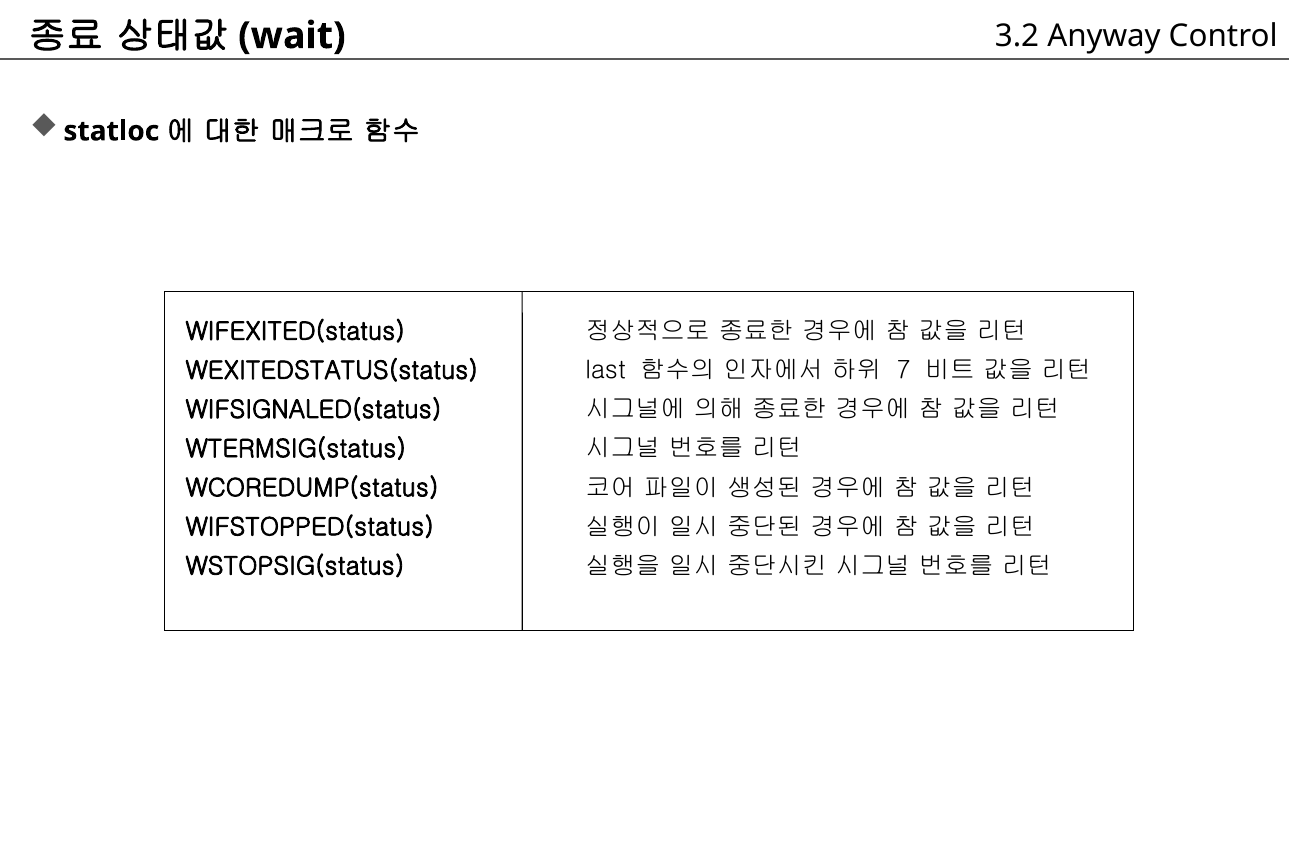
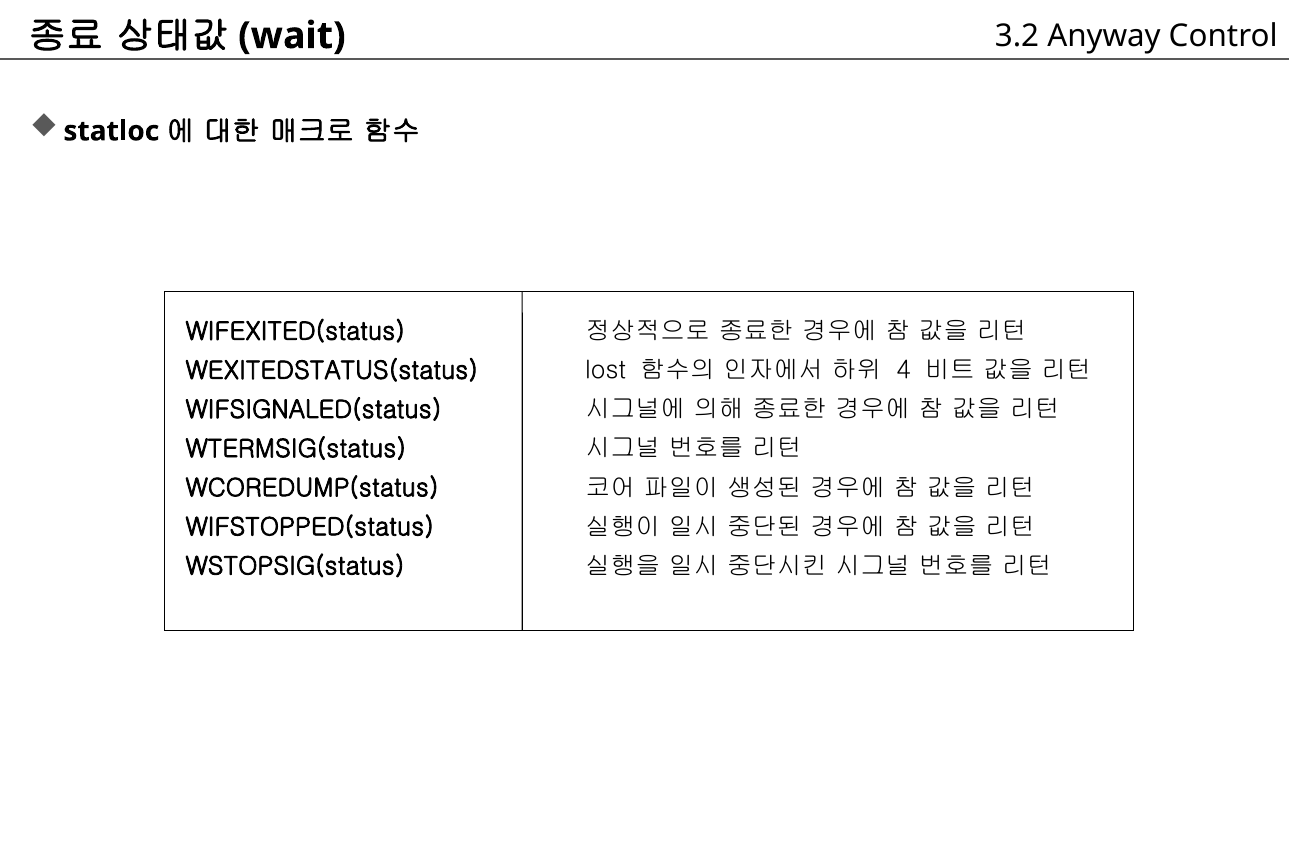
last: last -> lost
7: 7 -> 4
